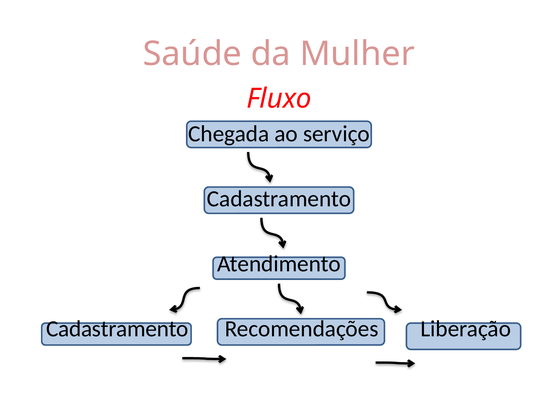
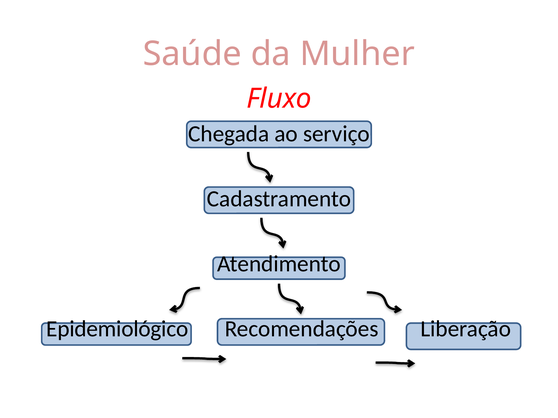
Cadastramento at (117, 329): Cadastramento -> Epidemiológico
